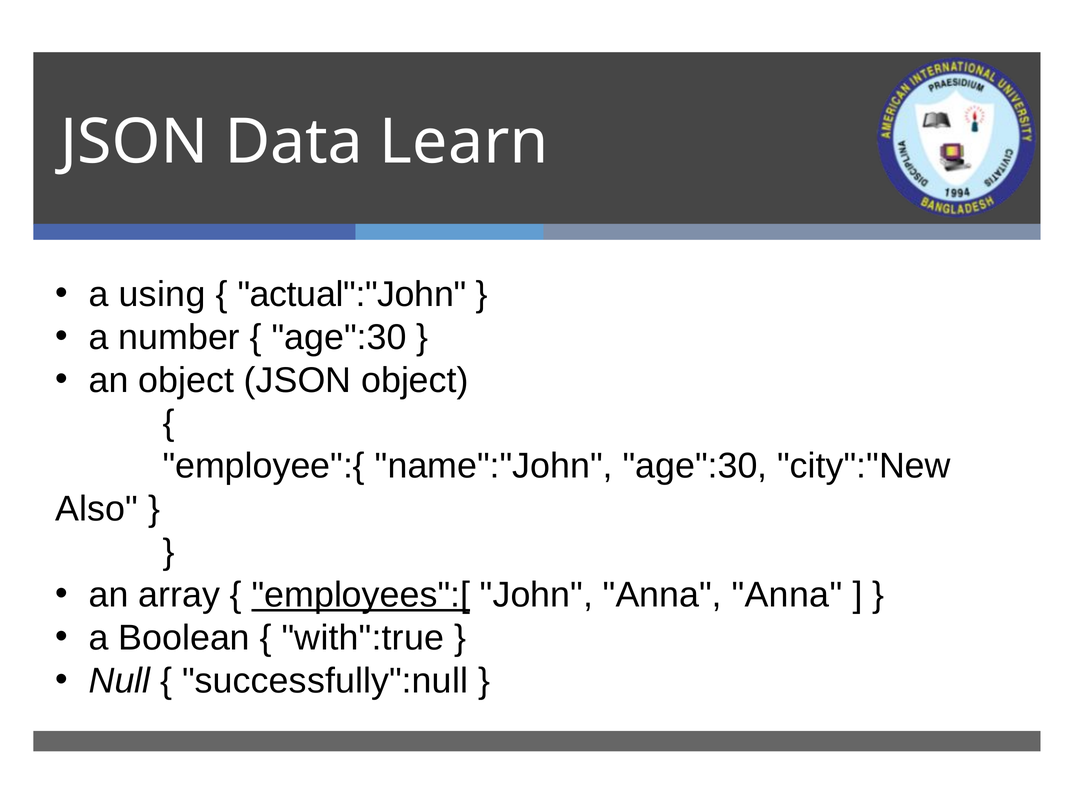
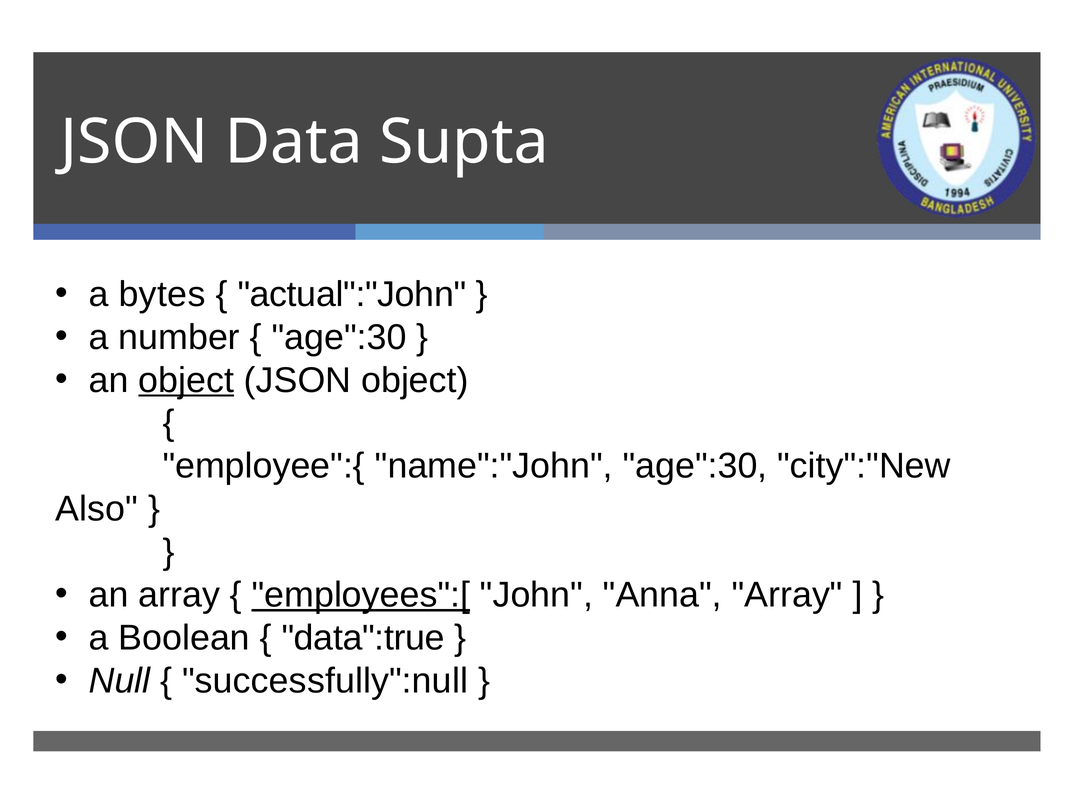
Learn: Learn -> Supta
using: using -> bytes
object at (186, 380) underline: none -> present
Anna Anna: Anna -> Array
with":true: with":true -> data":true
